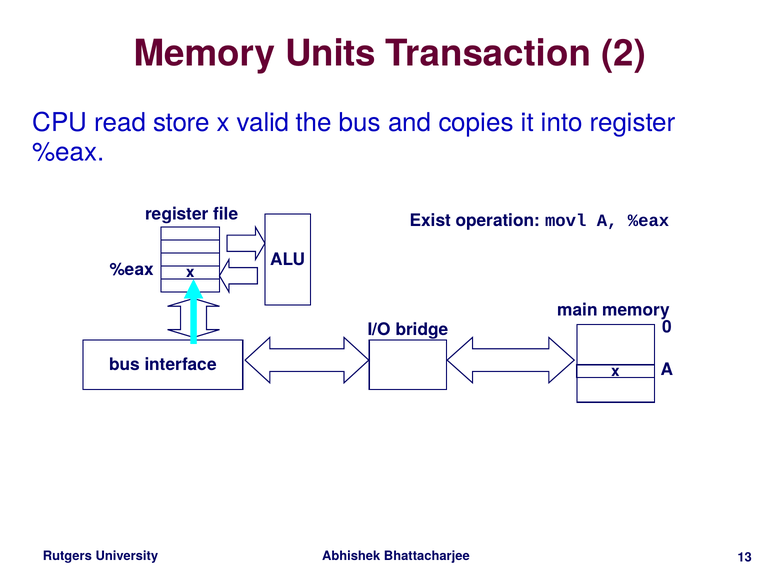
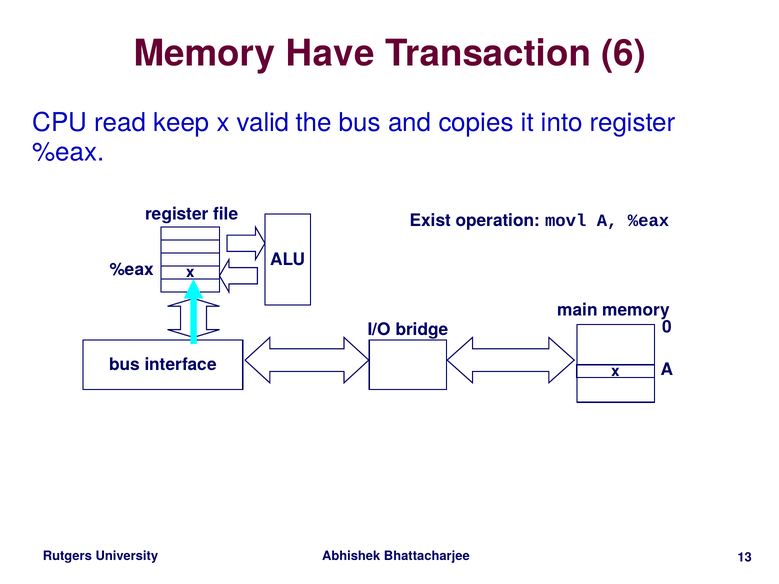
Units: Units -> Have
2: 2 -> 6
store: store -> keep
